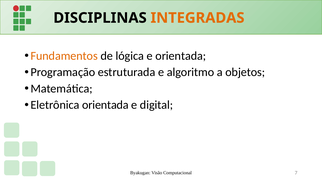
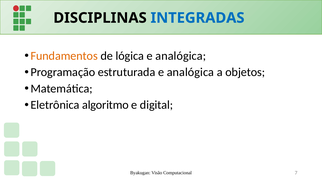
INTEGRADAS colour: orange -> blue
lógica e orientada: orientada -> analógica
estruturada e algoritmo: algoritmo -> analógica
Eletrônica orientada: orientada -> algoritmo
